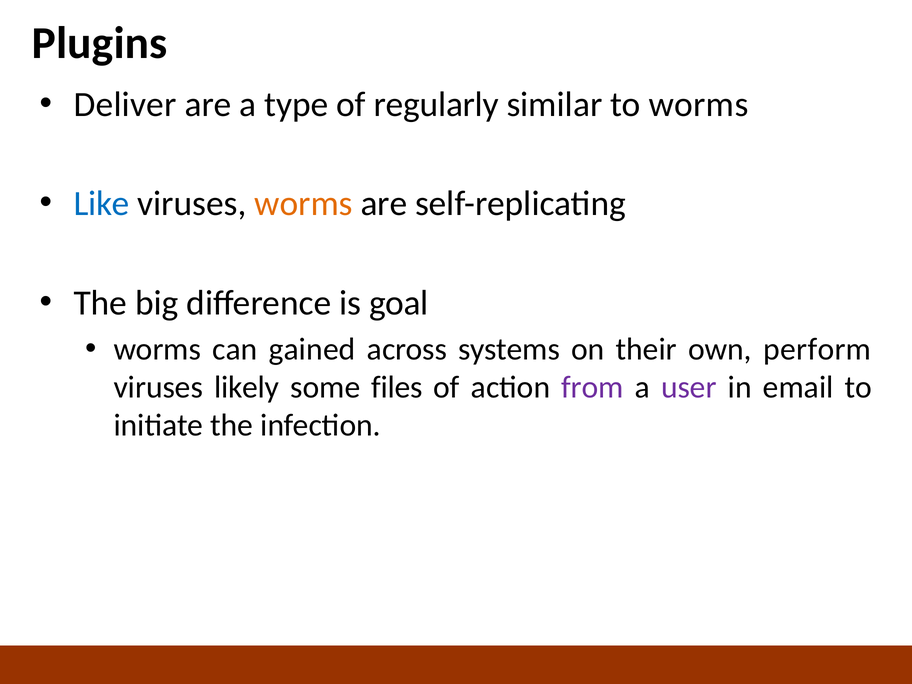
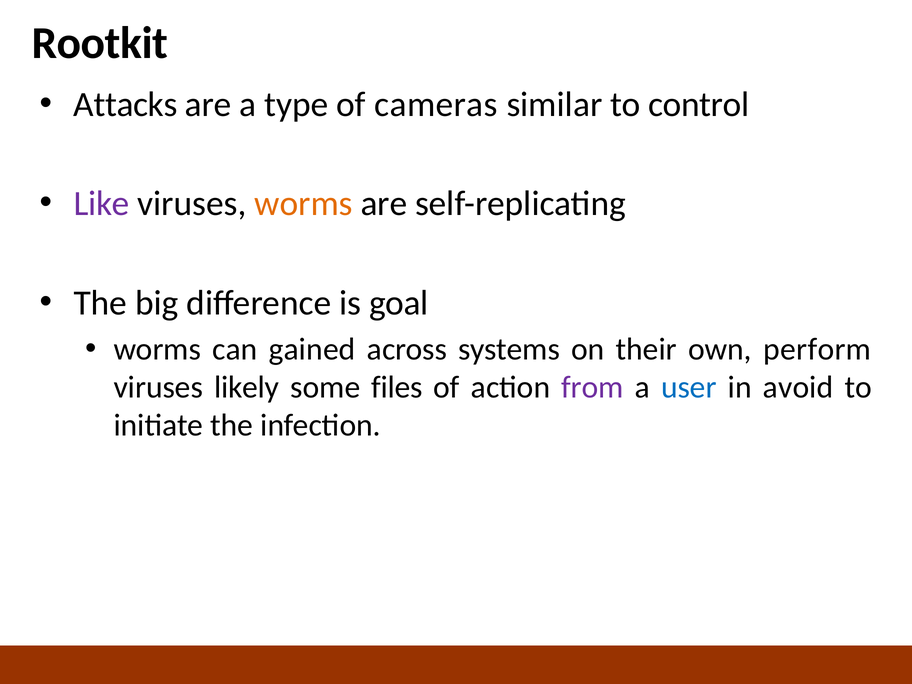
Plugins: Plugins -> Rootkit
Deliver: Deliver -> Attacks
regularly: regularly -> cameras
to worms: worms -> control
Like colour: blue -> purple
user colour: purple -> blue
email: email -> avoid
